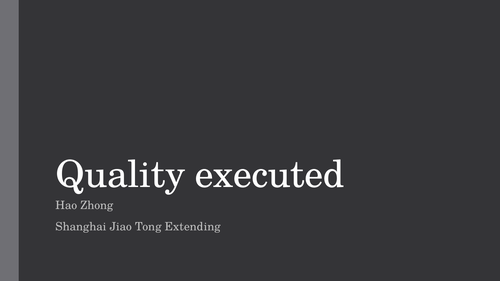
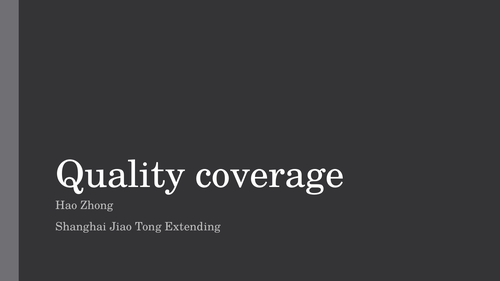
executed: executed -> coverage
